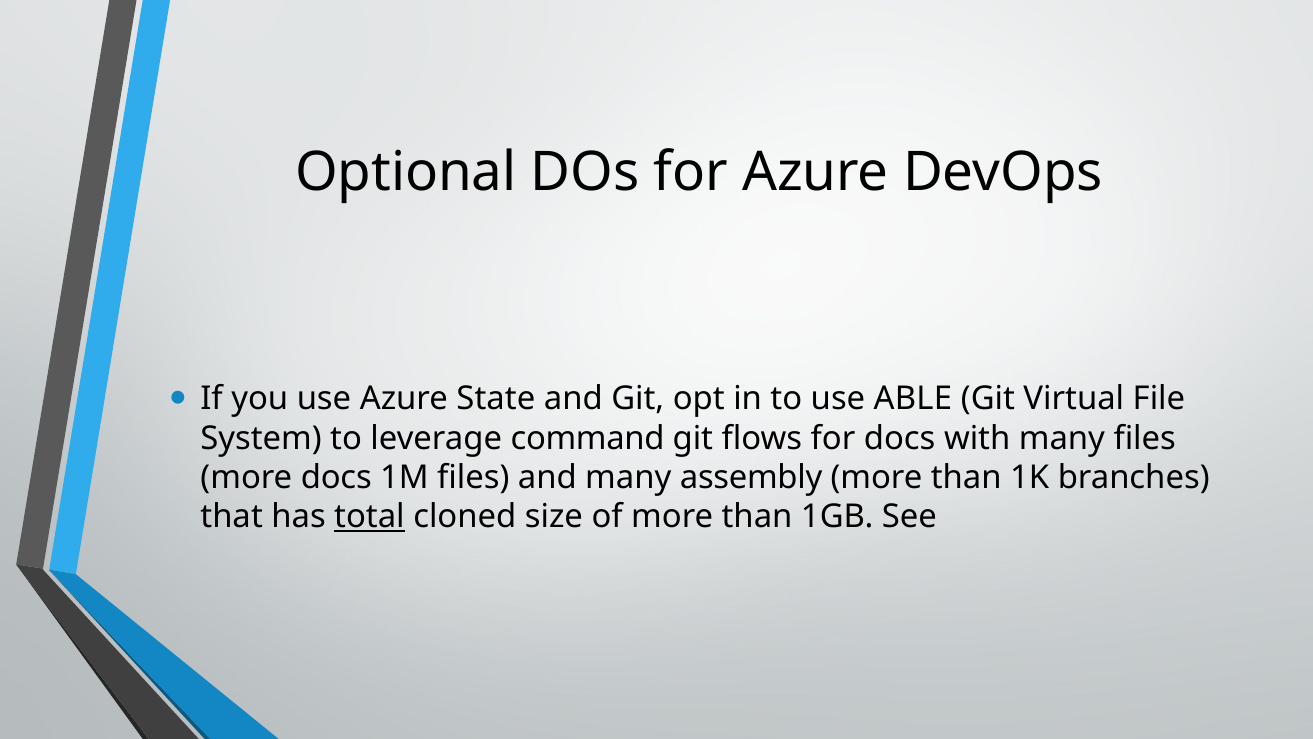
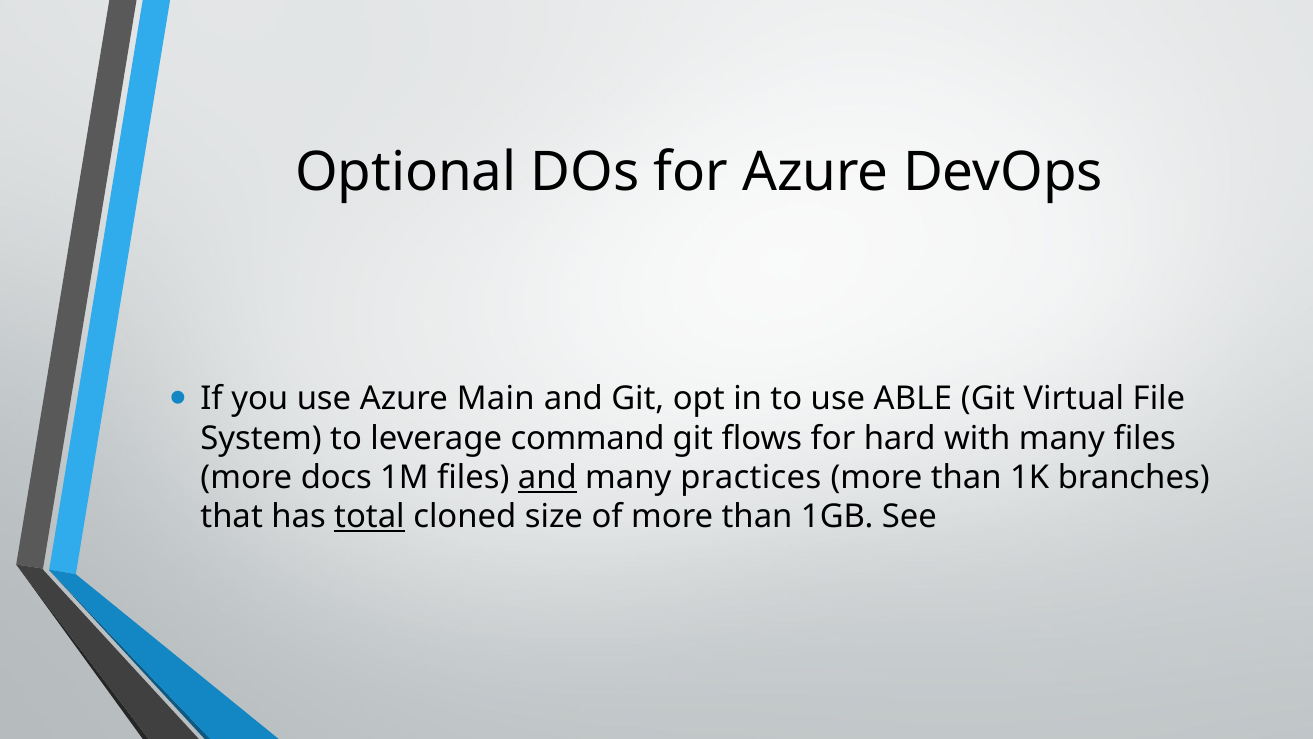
State: State -> Main
for docs: docs -> hard
and at (547, 477) underline: none -> present
assembly: assembly -> practices
